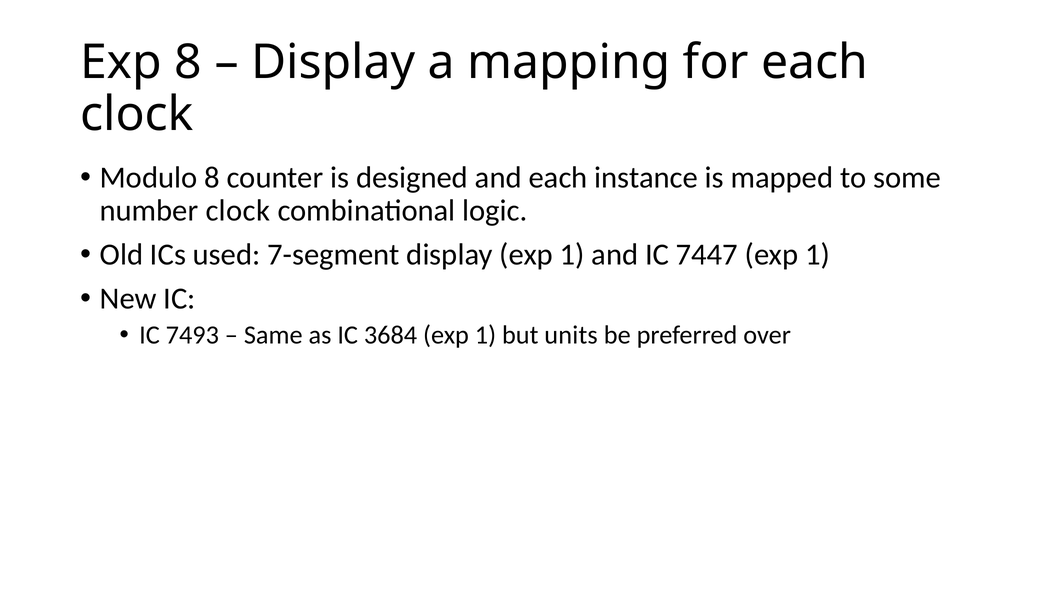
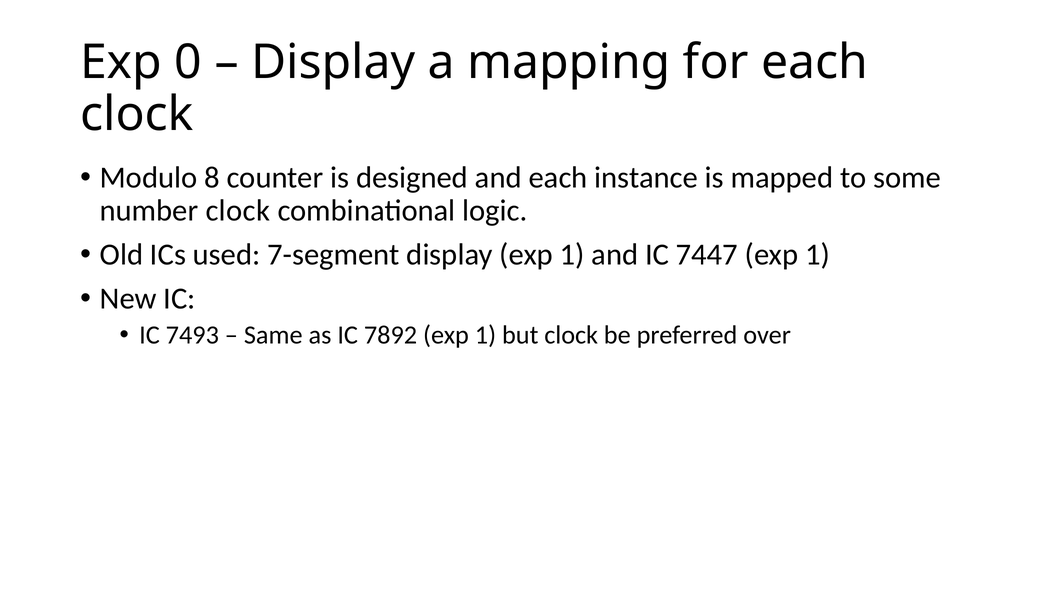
Exp 8: 8 -> 0
3684: 3684 -> 7892
but units: units -> clock
